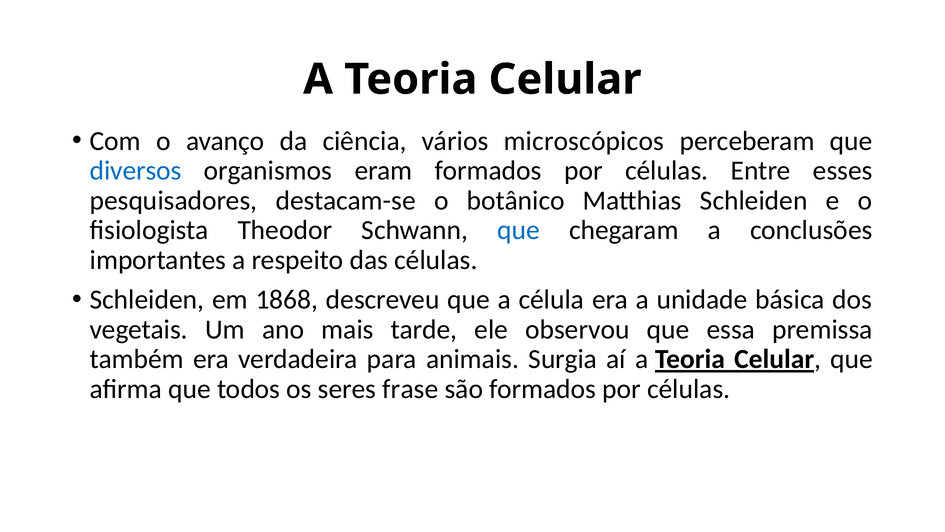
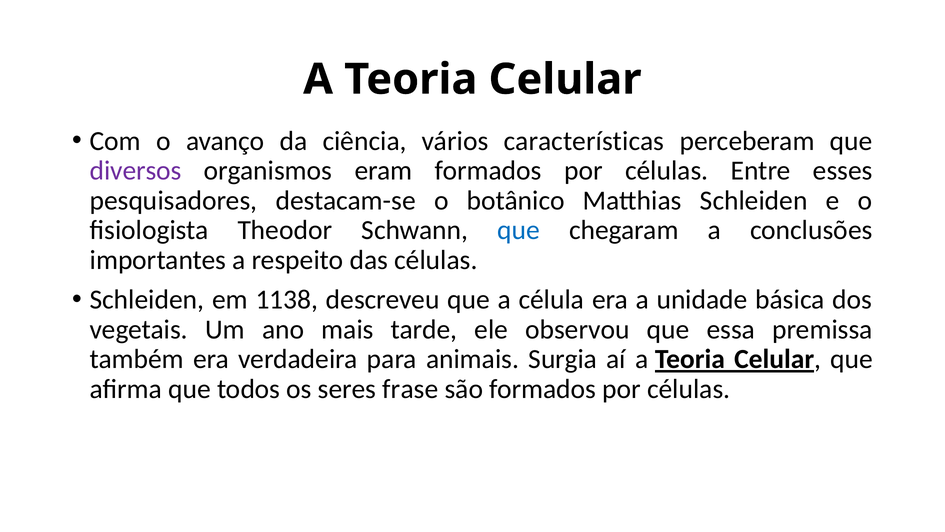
microscópicos: microscópicos -> características
diversos colour: blue -> purple
1868: 1868 -> 1138
